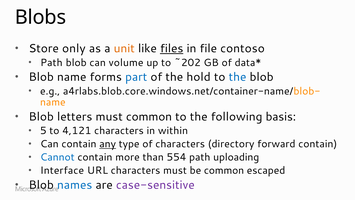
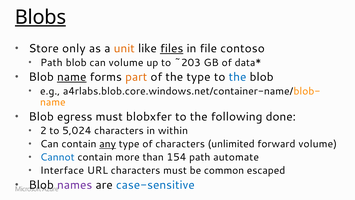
Blobs underline: none -> present
~202: ~202 -> ~203
name at (72, 77) underline: none -> present
part colour: blue -> orange
the hold: hold -> type
letters: letters -> egress
must common: common -> blobxfer
basis: basis -> done
5: 5 -> 2
4,121: 4,121 -> 5,024
directory: directory -> unlimited
forward contain: contain -> volume
554: 554 -> 154
uploading: uploading -> automate
names colour: blue -> purple
case-sensitive colour: purple -> blue
